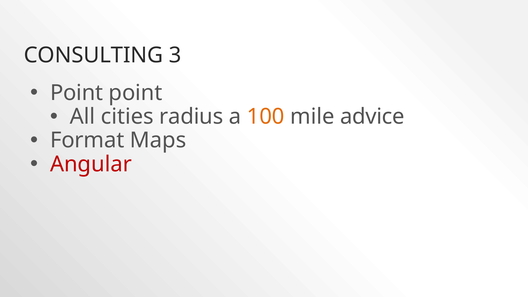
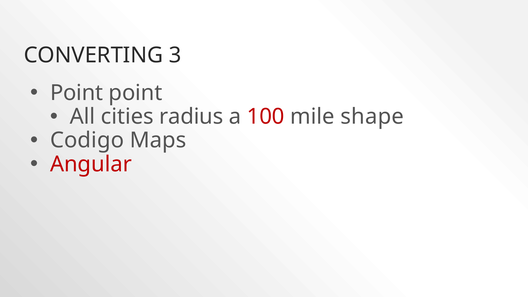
CONSULTING: CONSULTING -> CONVERTING
100 colour: orange -> red
advice: advice -> shape
Format: Format -> Codigo
